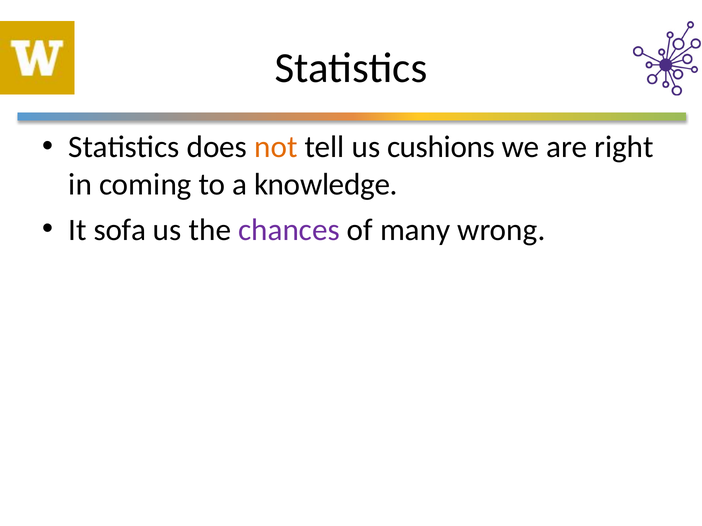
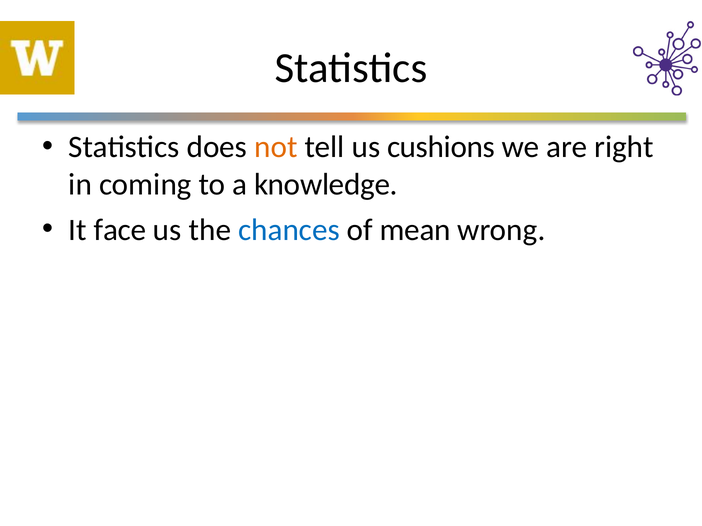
sofa: sofa -> face
chances colour: purple -> blue
many: many -> mean
